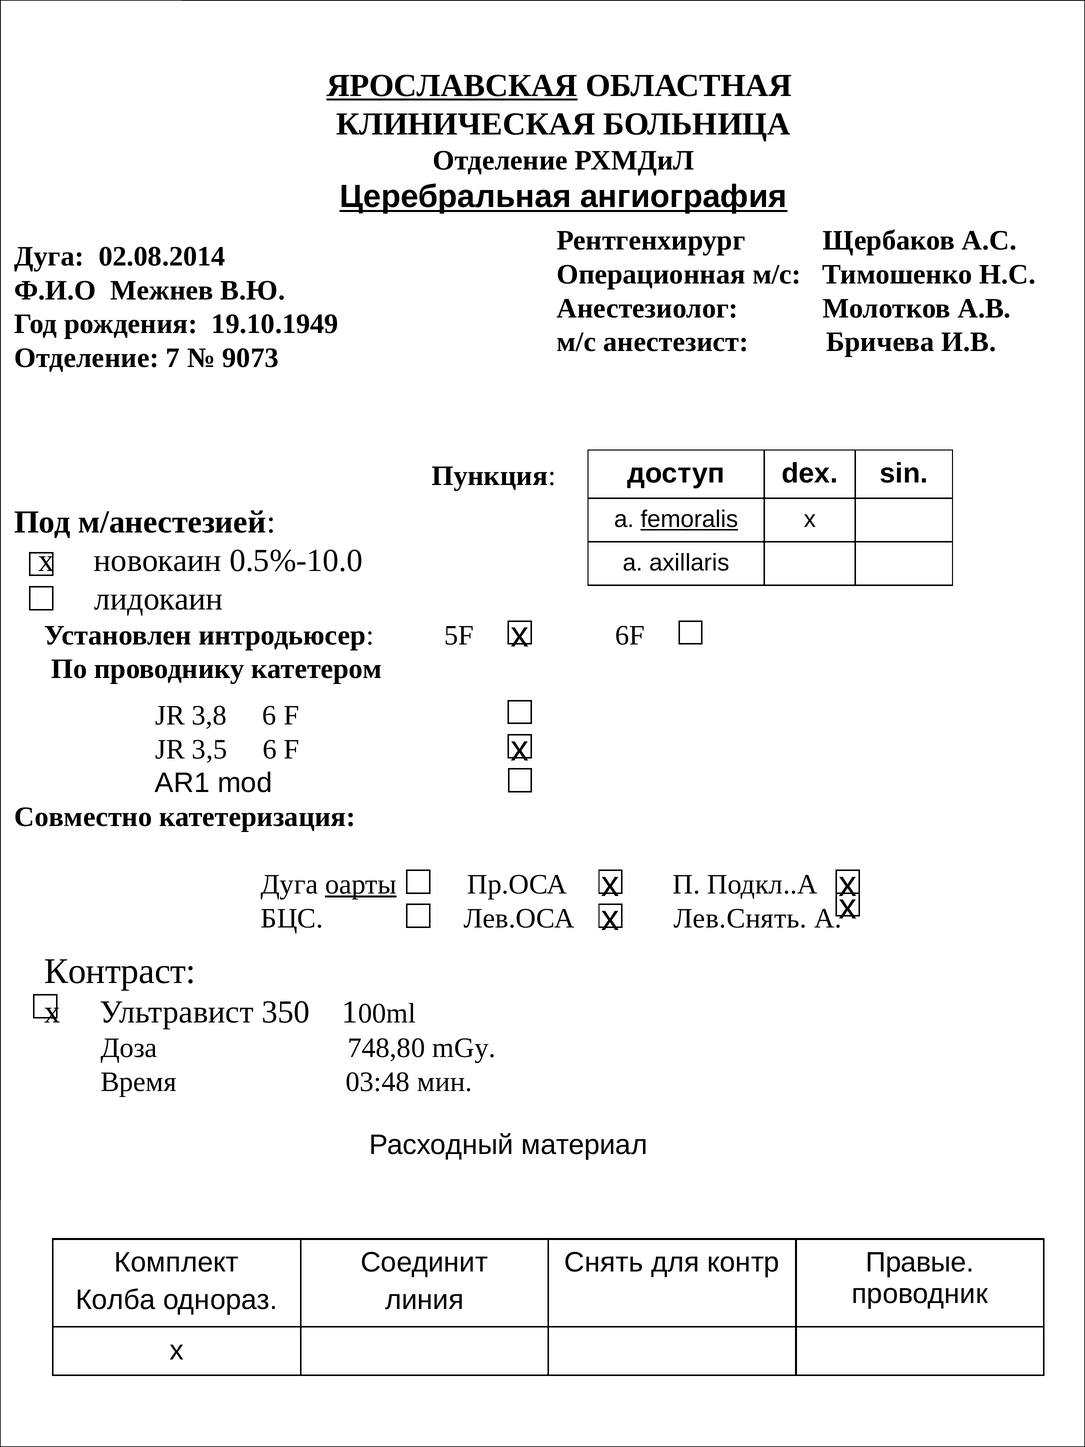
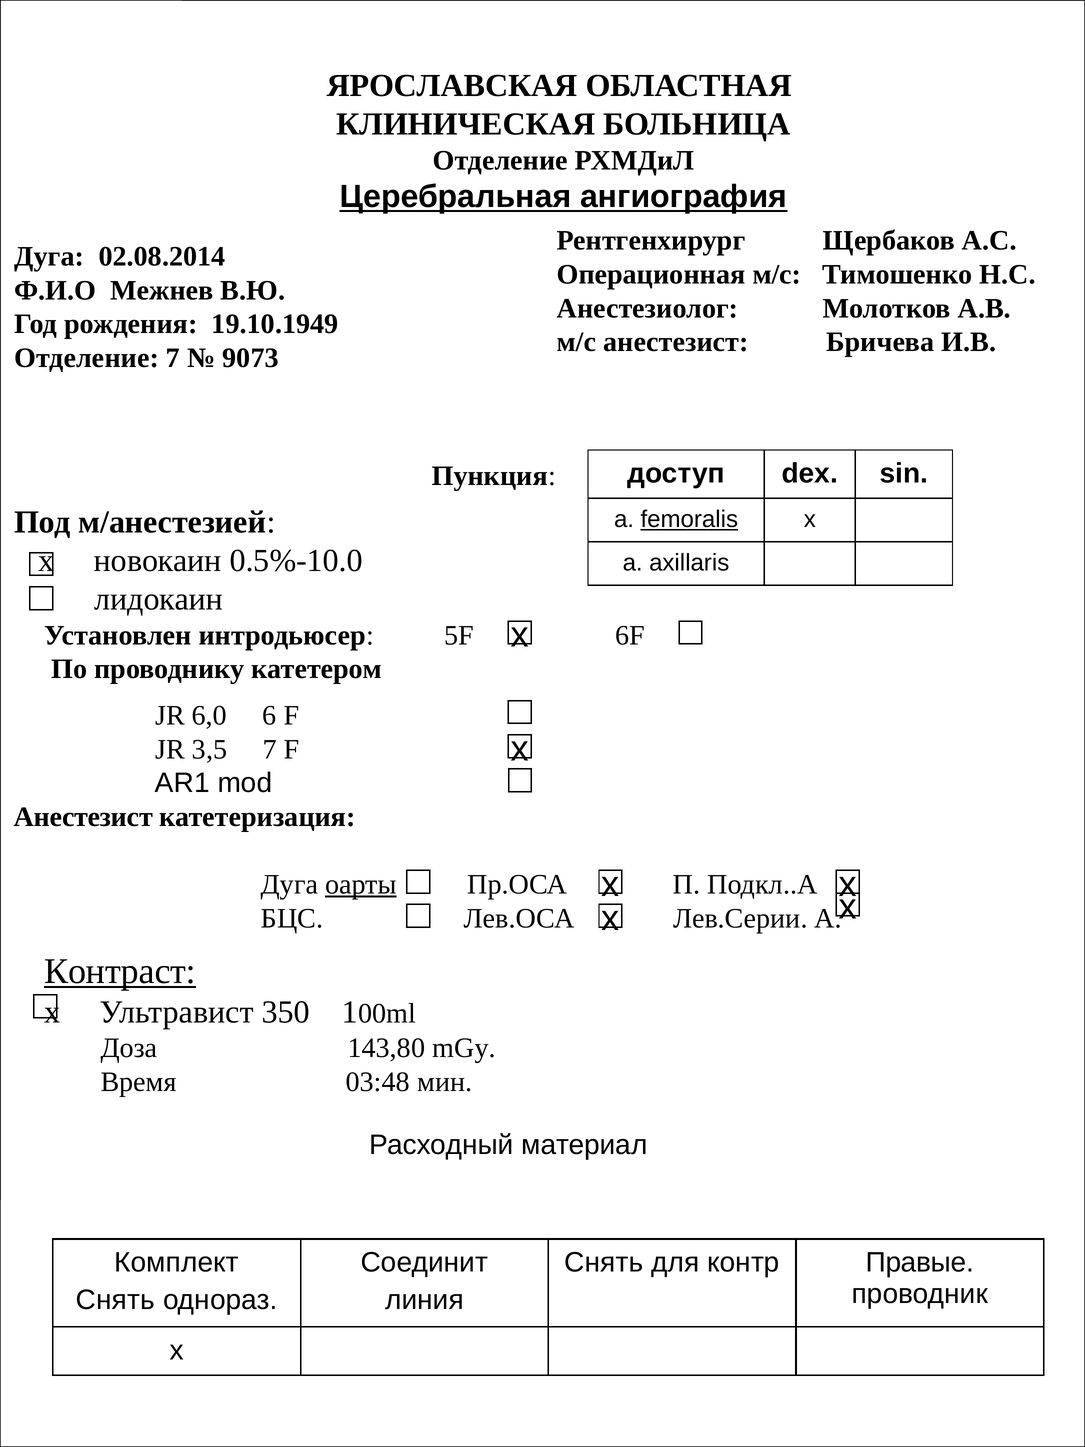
ЯРОСЛАВСКАЯ underline: present -> none
3,8: 3,8 -> 6,0
3,5 6: 6 -> 7
Совместно at (83, 817): Совместно -> Анестезист
Лев.Снять: Лев.Снять -> Лев.Серии
Контраст underline: none -> present
748,80: 748,80 -> 143,80
Колба at (115, 1299): Колба -> Снять
